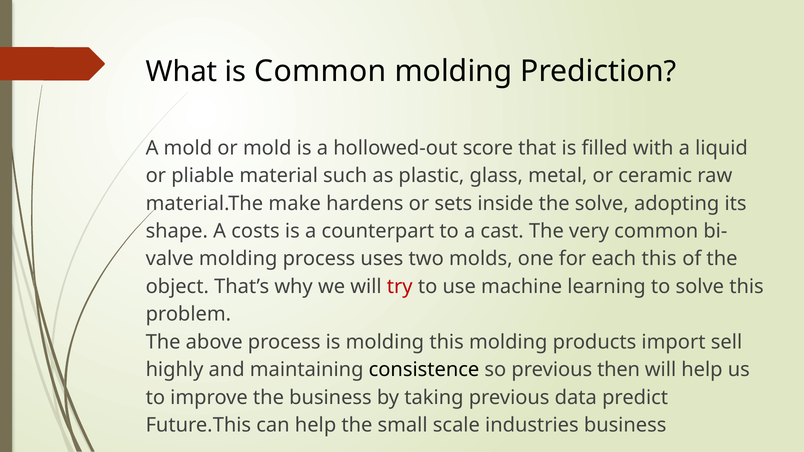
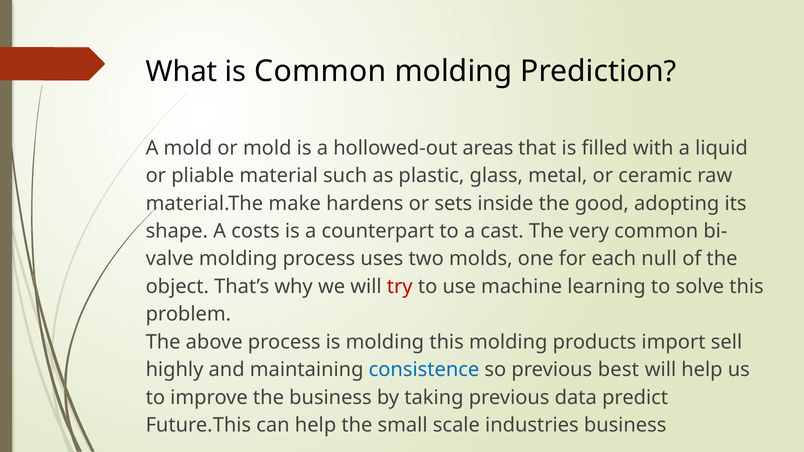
score: score -> areas
the solve: solve -> good
each this: this -> null
consistence colour: black -> blue
then: then -> best
